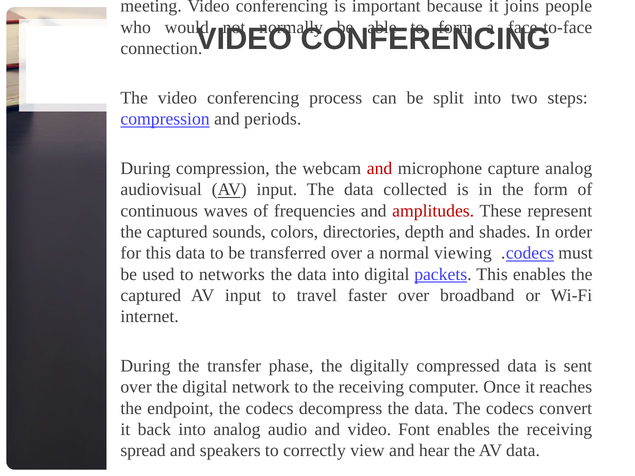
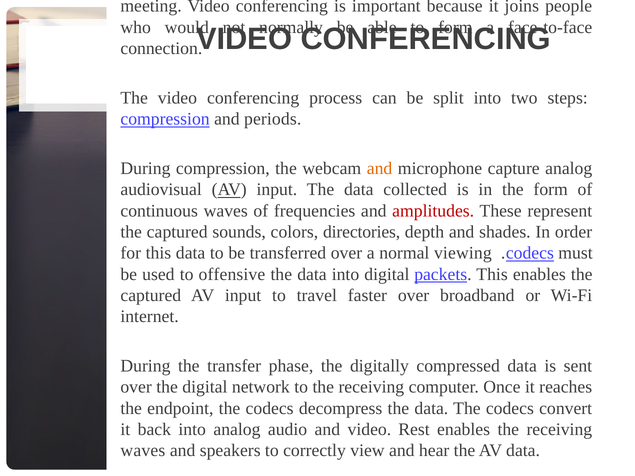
and at (380, 169) colour: red -> orange
networks: networks -> offensive
Font: Font -> Rest
spread at (143, 451): spread -> waves
